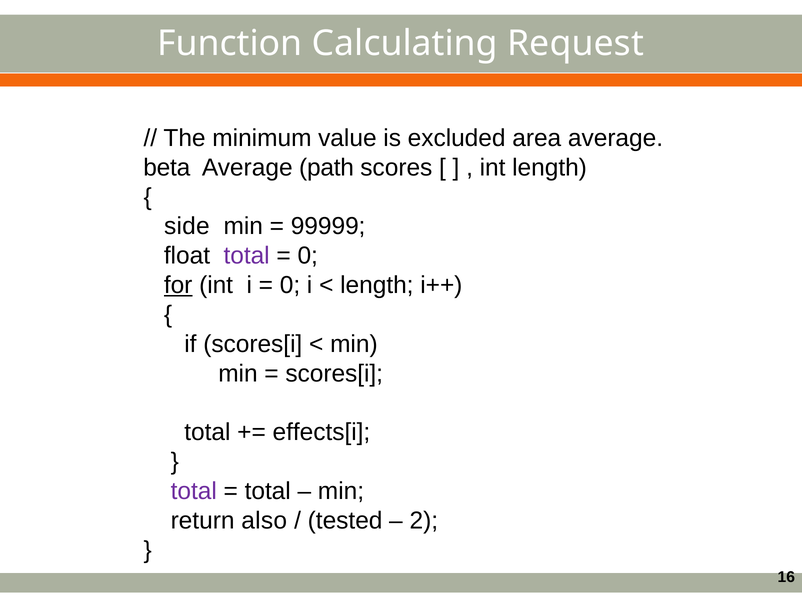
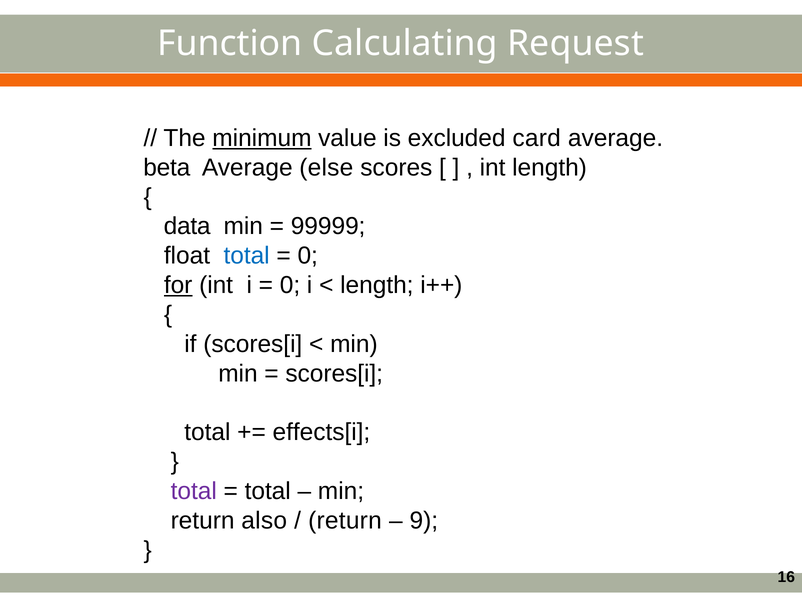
minimum underline: none -> present
area: area -> card
path: path -> else
side: side -> data
total at (247, 256) colour: purple -> blue
tested at (345, 520): tested -> return
2: 2 -> 9
